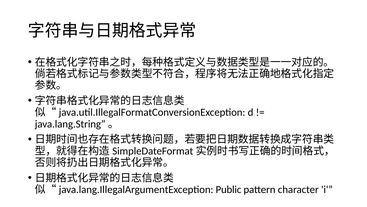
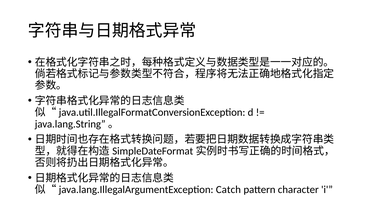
Public: Public -> Catch
